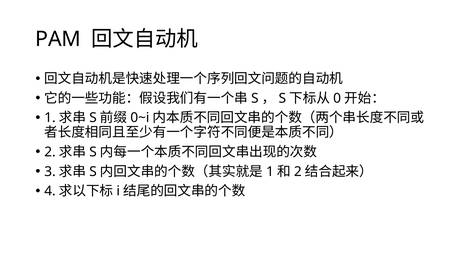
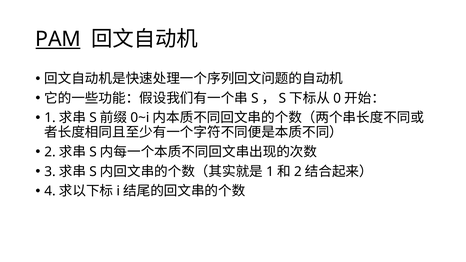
PAM underline: none -> present
